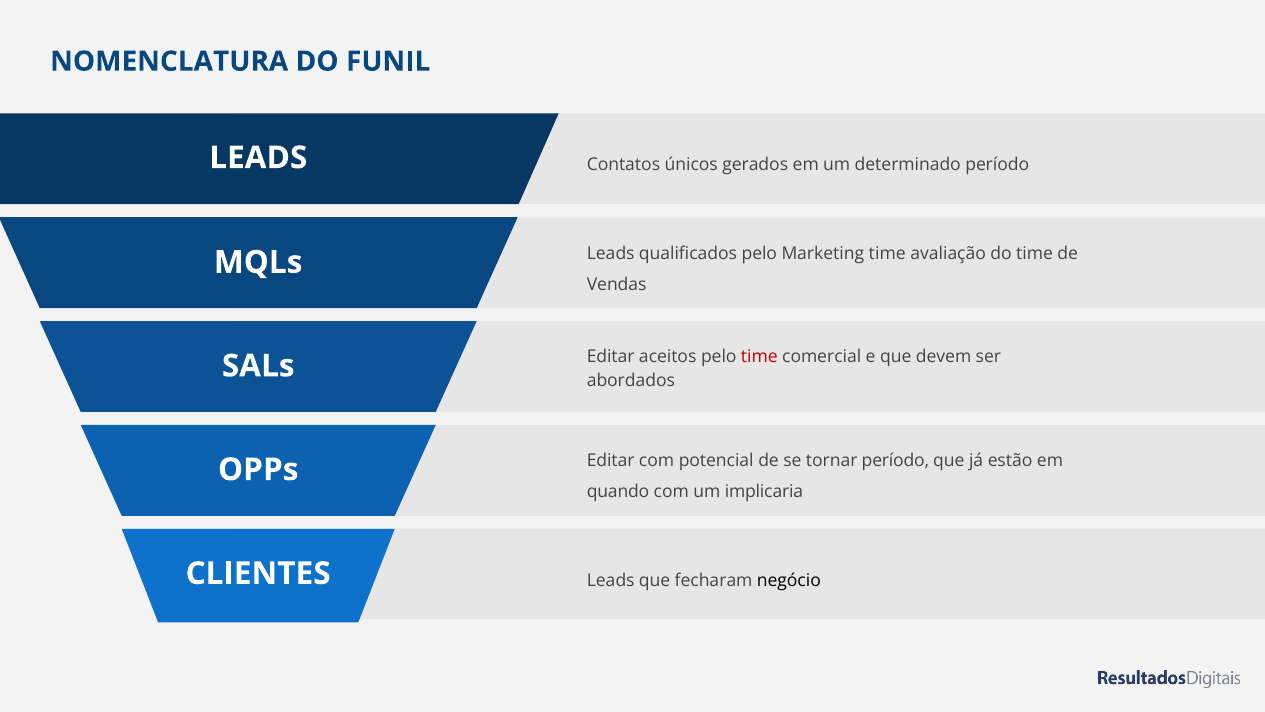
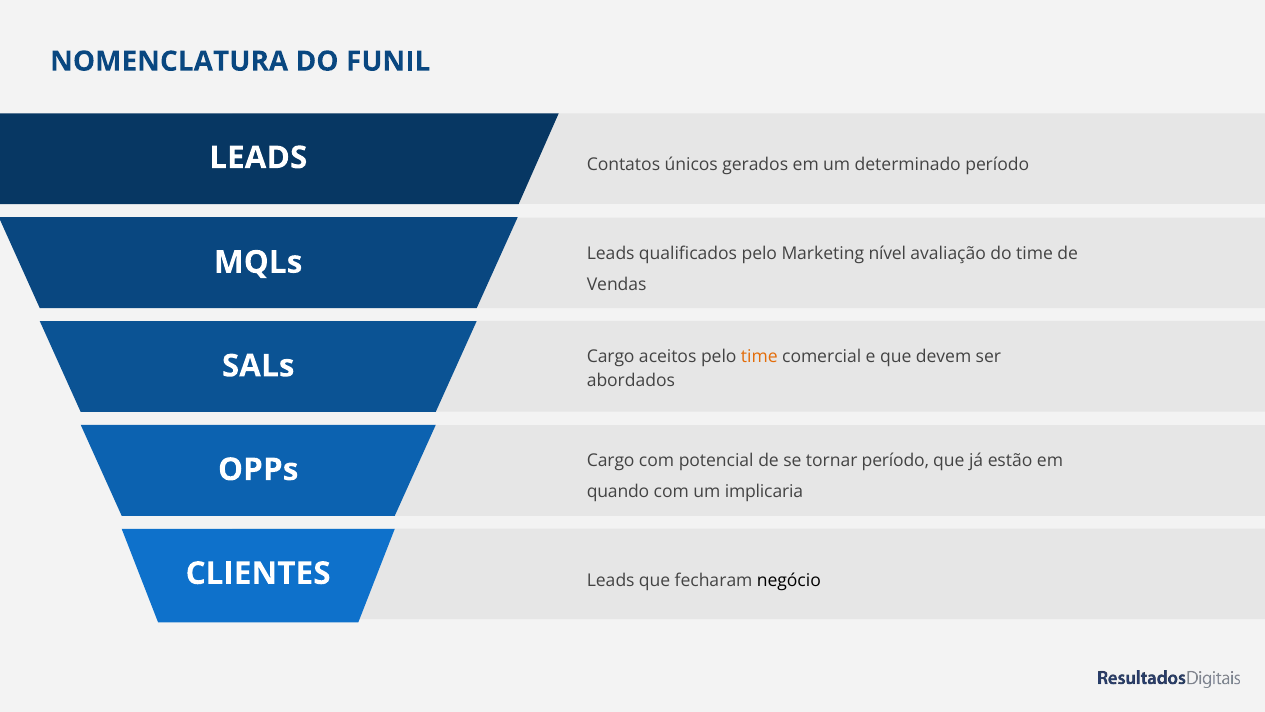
Marketing time: time -> nível
Editar at (611, 357): Editar -> Cargo
time at (759, 357) colour: red -> orange
Editar at (611, 460): Editar -> Cargo
